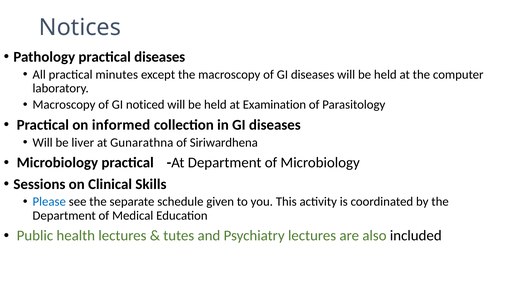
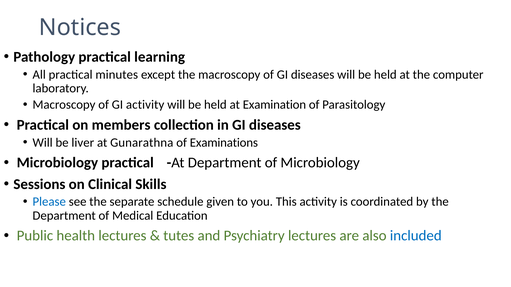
practical diseases: diseases -> learning
GI noticed: noticed -> activity
informed: informed -> members
Siriwardhena: Siriwardhena -> Examinations
included colour: black -> blue
